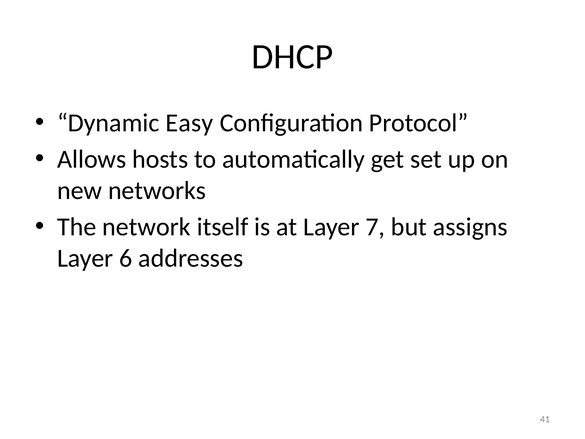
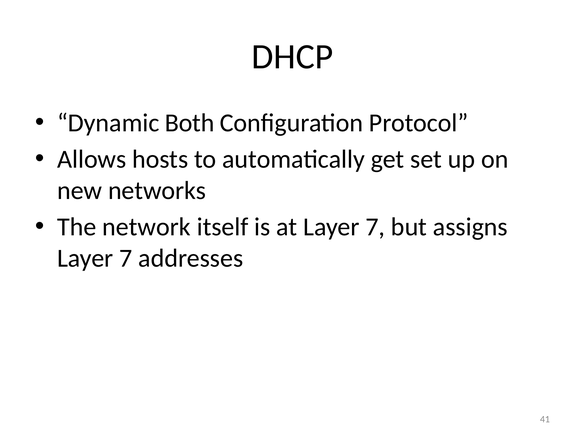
Easy: Easy -> Both
6 at (126, 258): 6 -> 7
